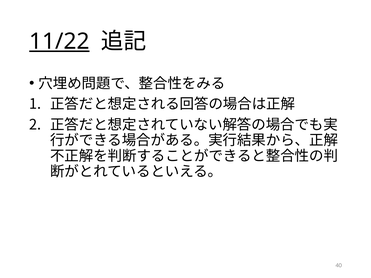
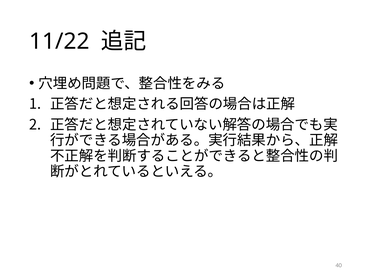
11/22 underline: present -> none
